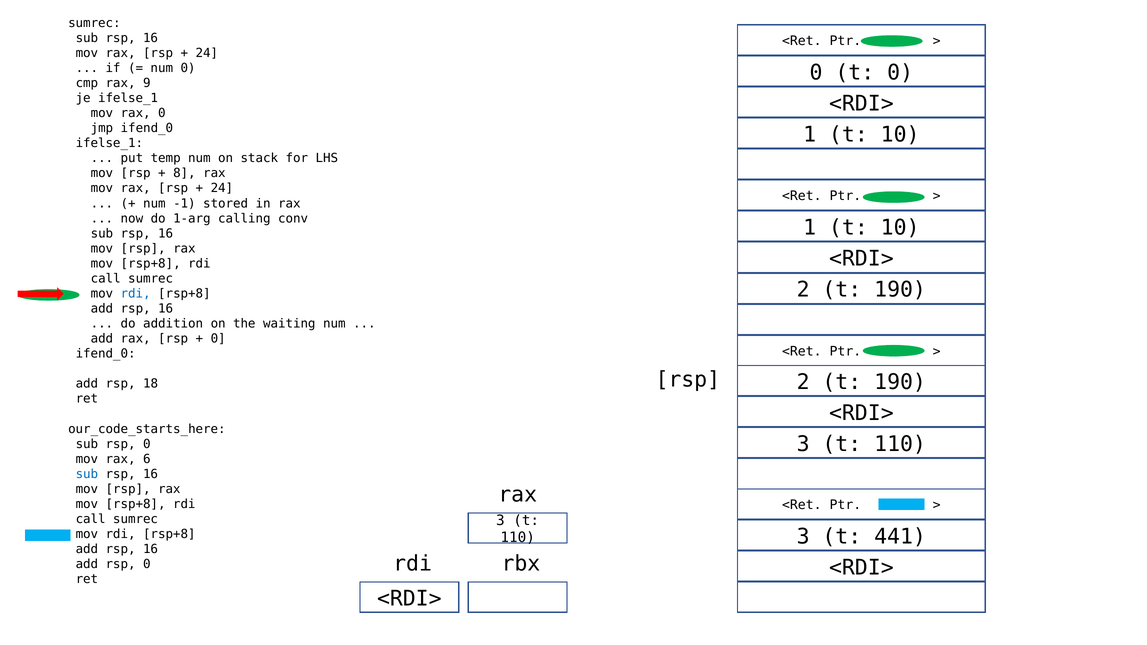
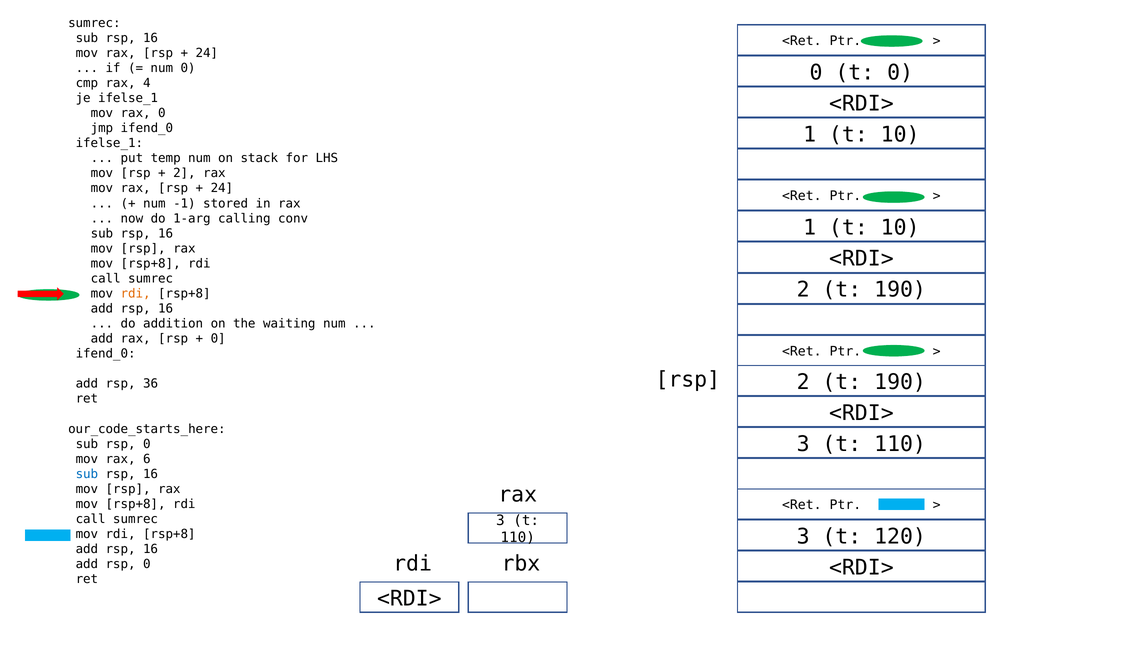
9: 9 -> 4
8 at (184, 173): 8 -> 2
rdi at (136, 294) colour: blue -> orange
18: 18 -> 36
441: 441 -> 120
